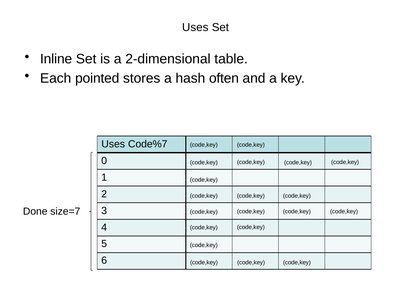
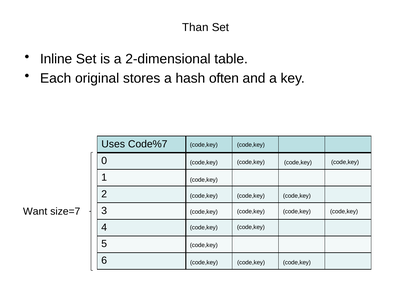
Uses at (195, 28): Uses -> Than
pointed: pointed -> original
Done: Done -> Want
